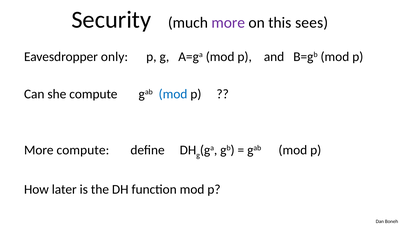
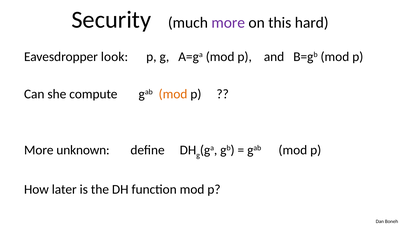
sees: sees -> hard
only: only -> look
mod at (173, 94) colour: blue -> orange
More compute: compute -> unknown
